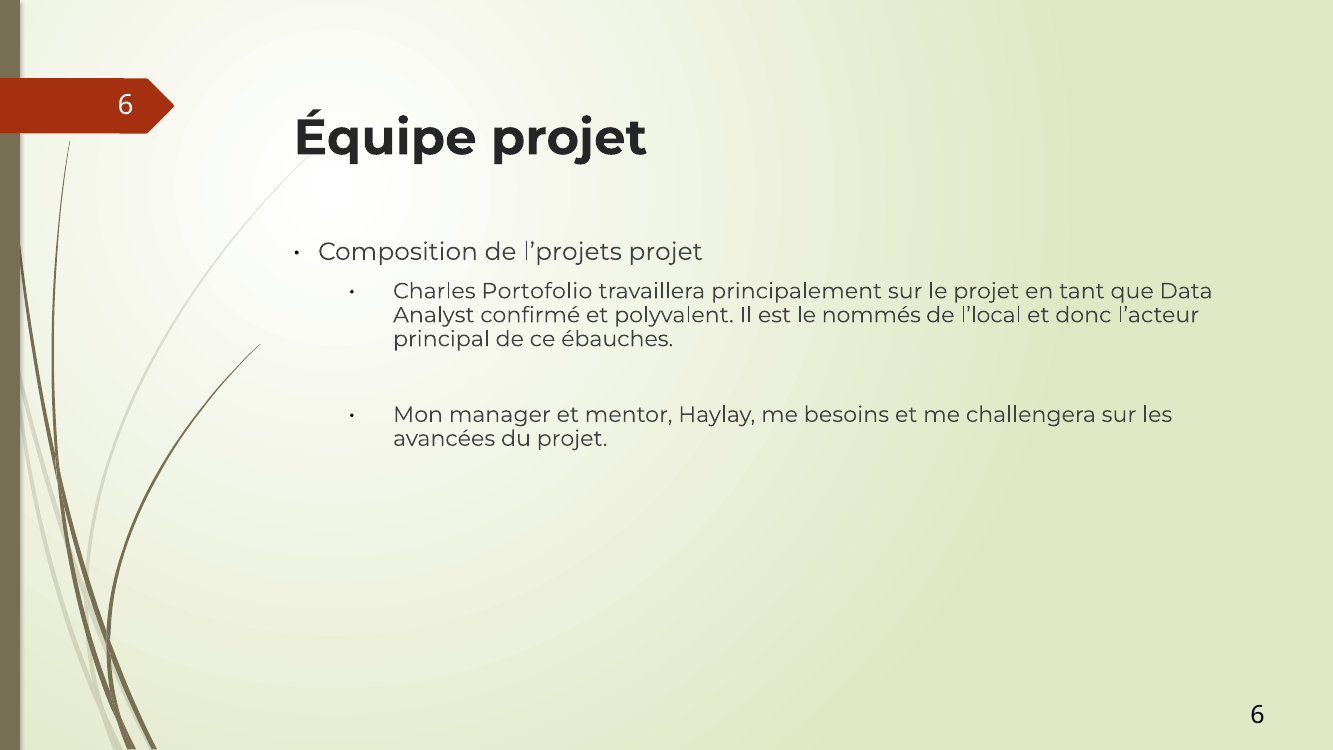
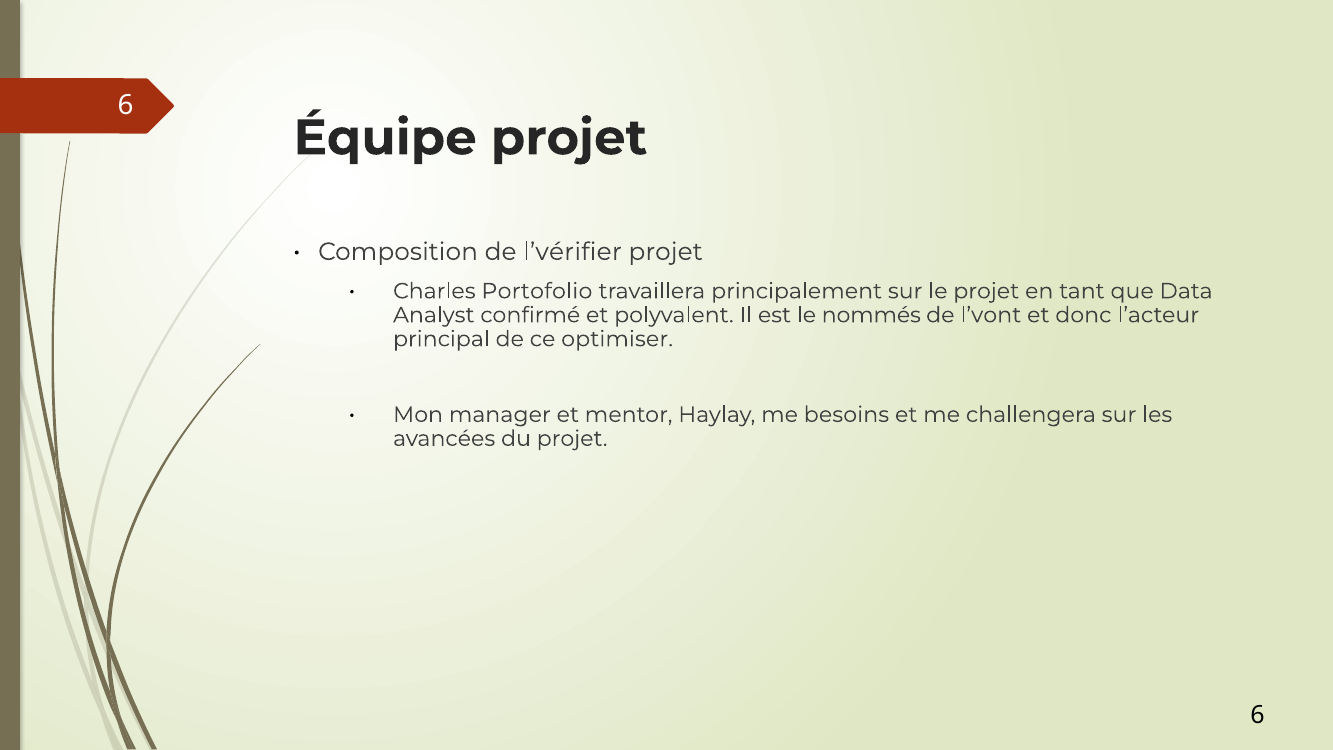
l’projets: l’projets -> l’vérifier
l’local: l’local -> l’vont
ébauches: ébauches -> optimiser
